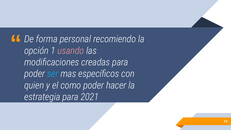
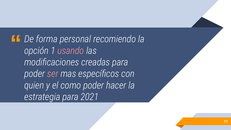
ser colour: light blue -> pink
